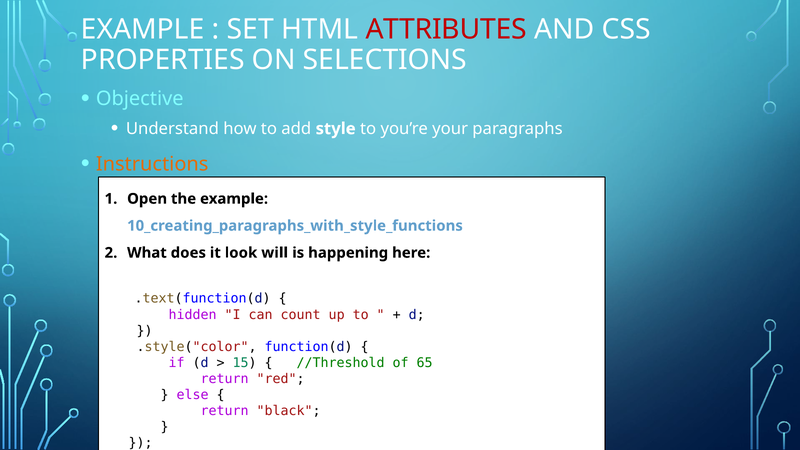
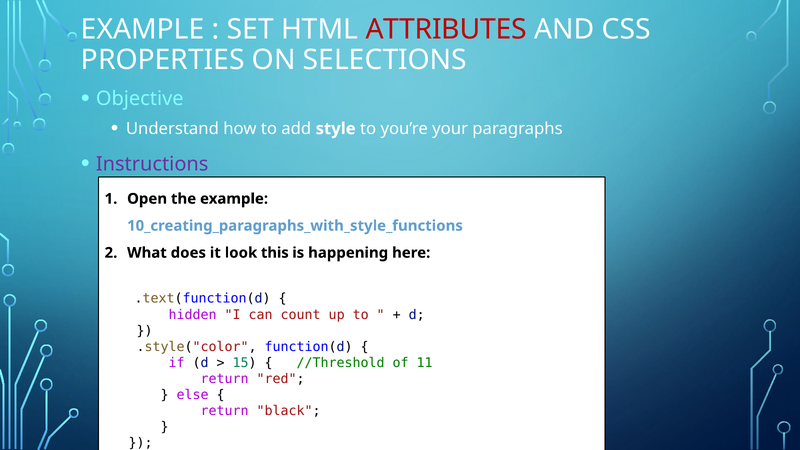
Instructions colour: orange -> purple
will: will -> this
65: 65 -> 11
